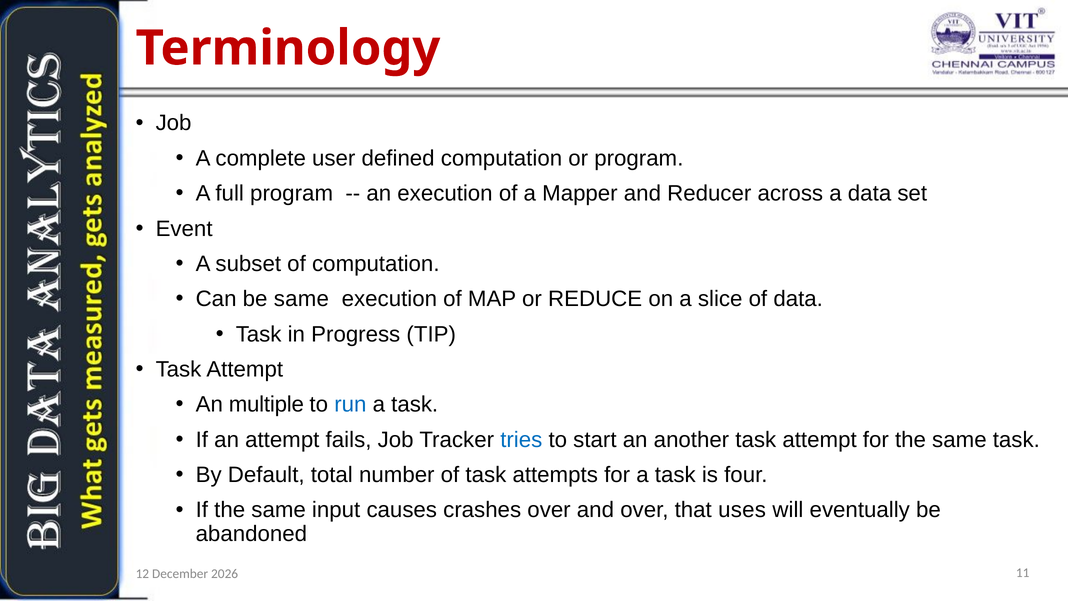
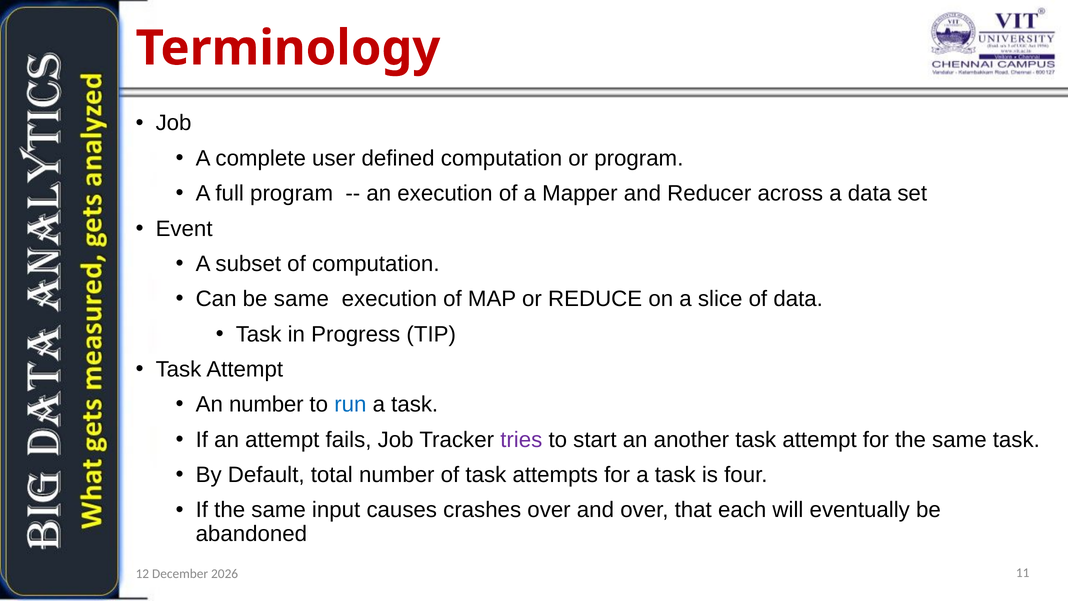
An multiple: multiple -> number
tries colour: blue -> purple
uses: uses -> each
